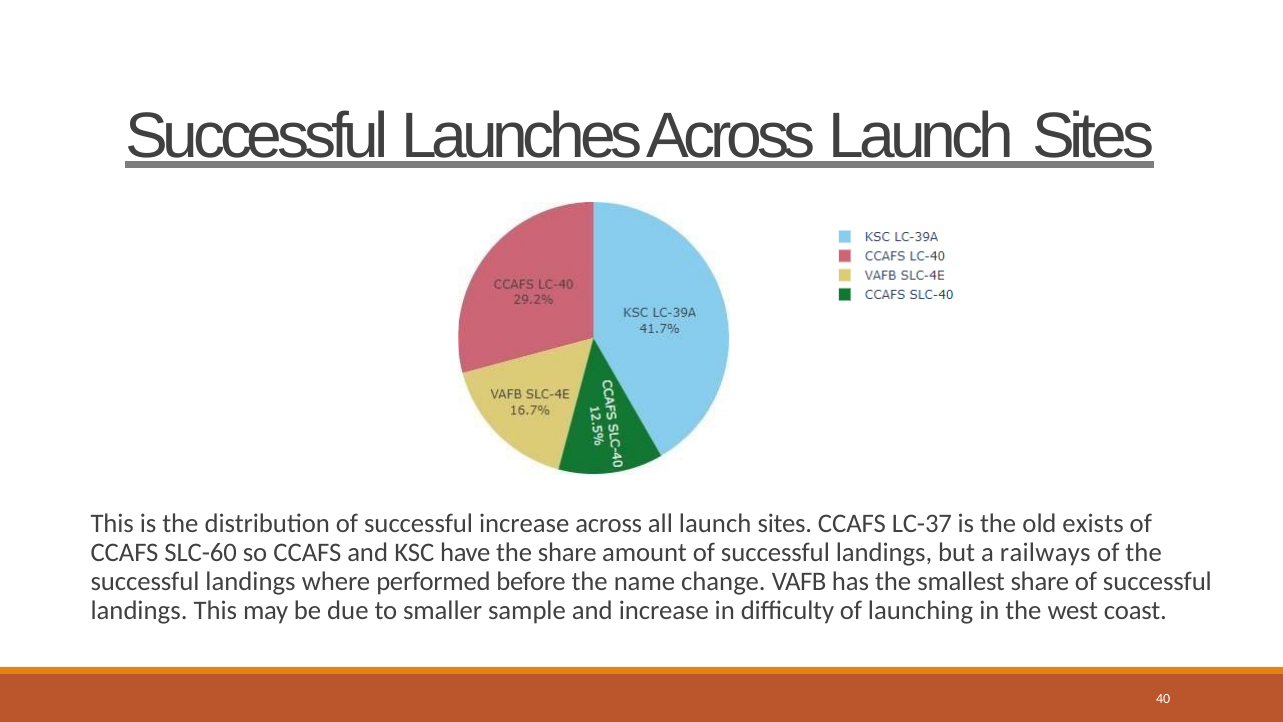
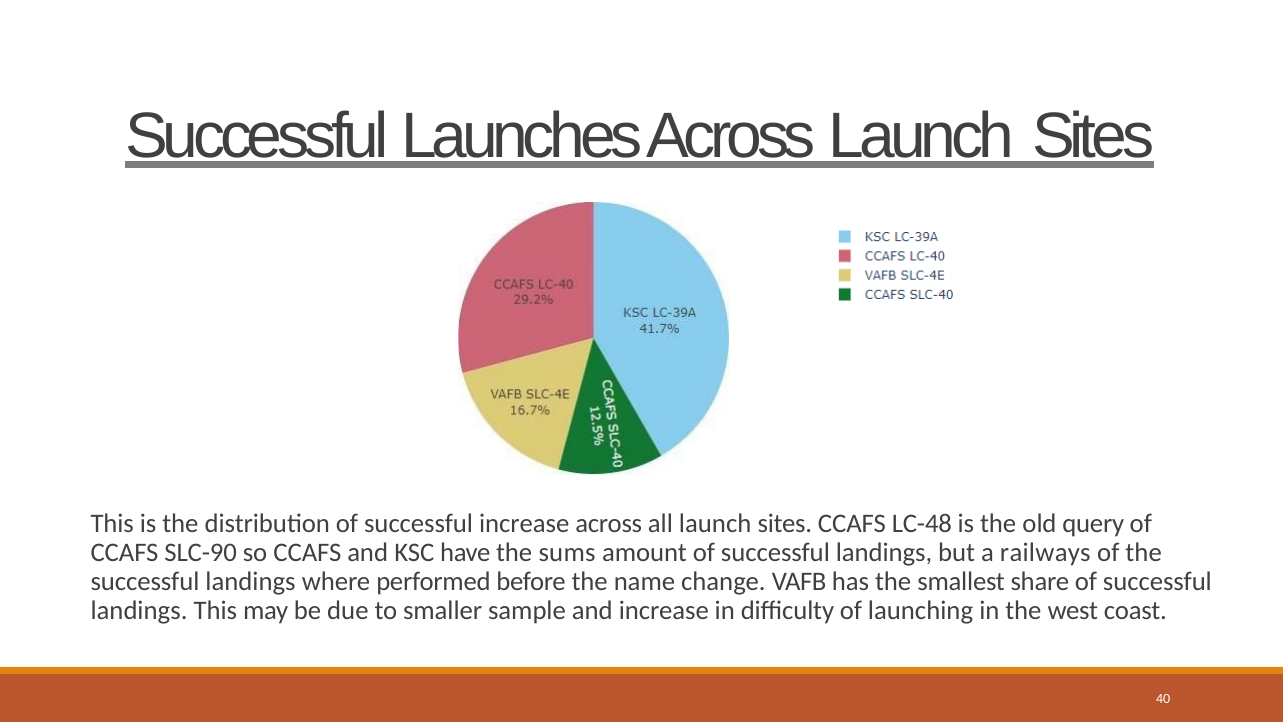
LC-37: LC-37 -> LC-48
exists: exists -> query
SLC-60: SLC-60 -> SLC-90
the share: share -> sums
